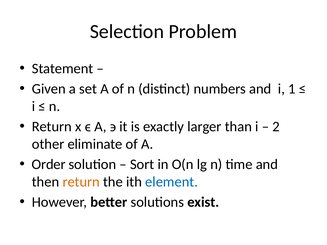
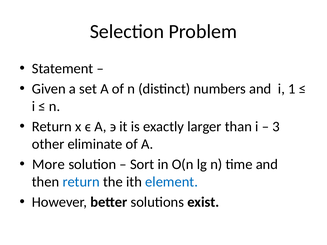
2: 2 -> 3
Order: Order -> More
return at (81, 182) colour: orange -> blue
